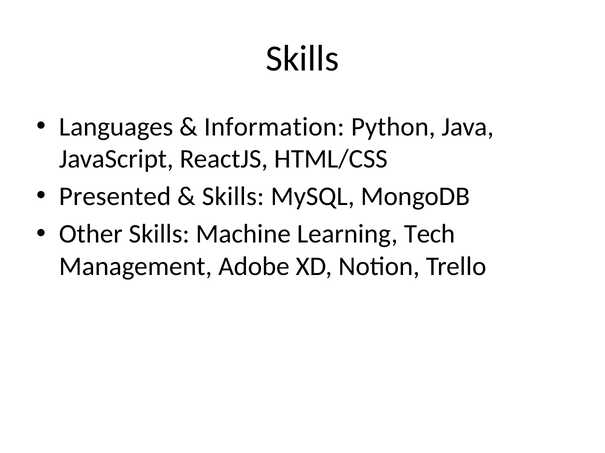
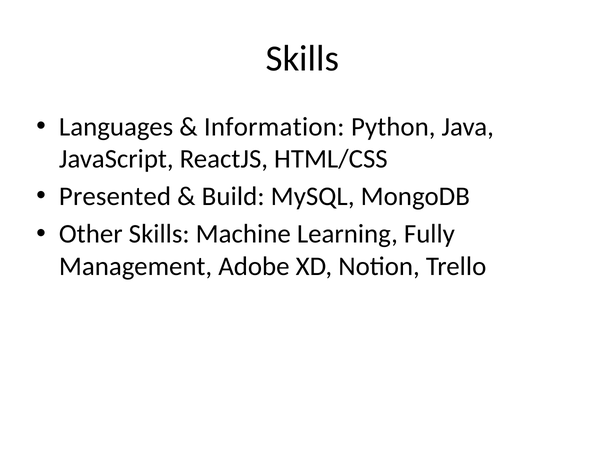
Skills at (233, 197): Skills -> Build
Tech: Tech -> Fully
